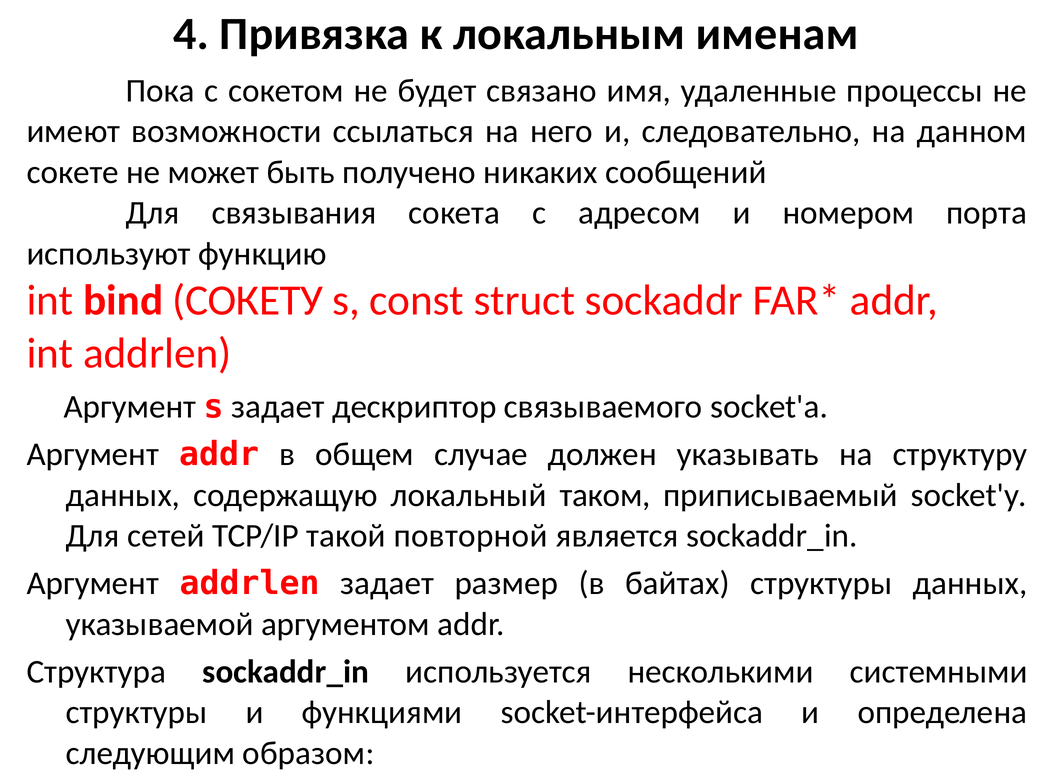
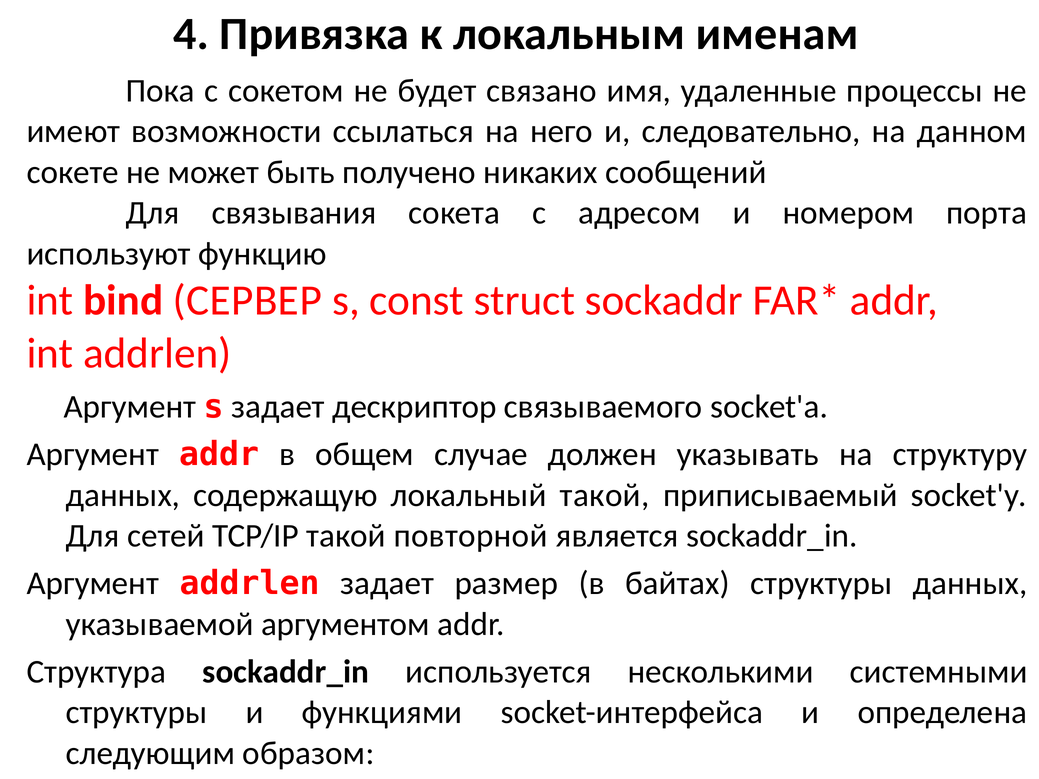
СОКЕТУ: СОКЕТУ -> СЕРВЕР
локальный таком: таком -> такой
